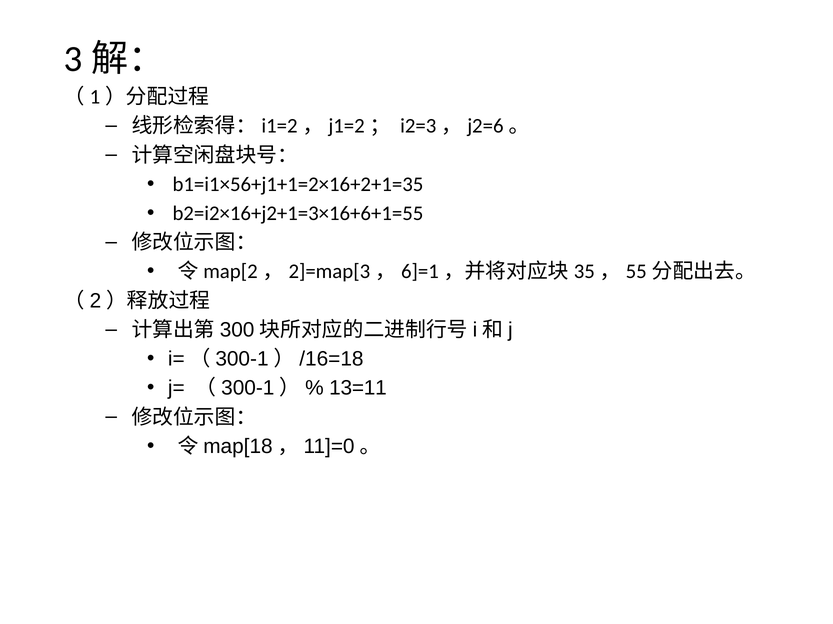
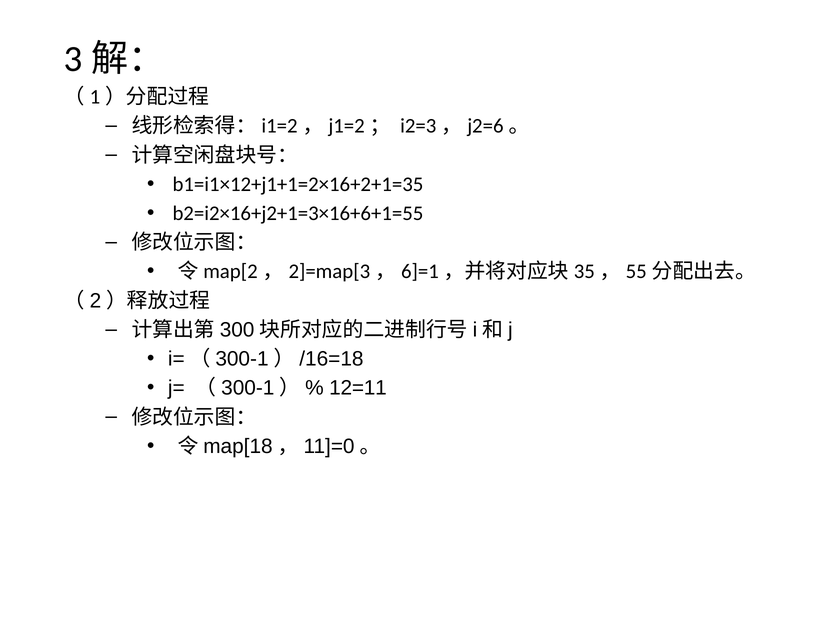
b1=i1×56+j1+1=2×16+2+1=35: b1=i1×56+j1+1=2×16+2+1=35 -> b1=i1×12+j1+1=2×16+2+1=35
13=11: 13=11 -> 12=11
